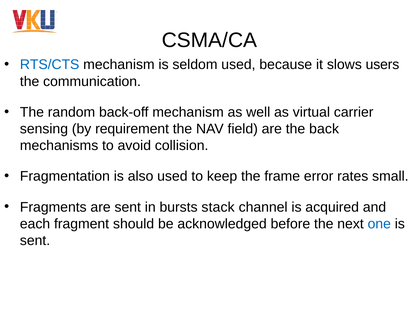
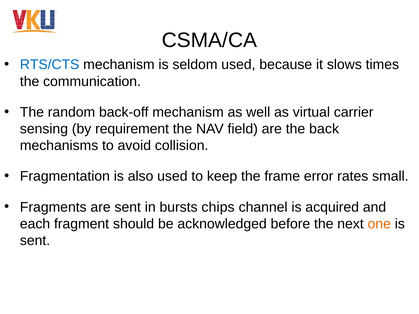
users: users -> times
stack: stack -> chips
one colour: blue -> orange
